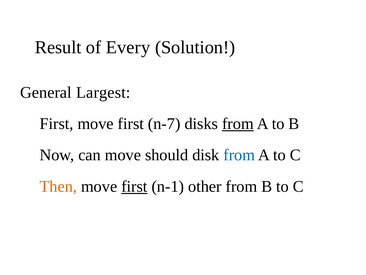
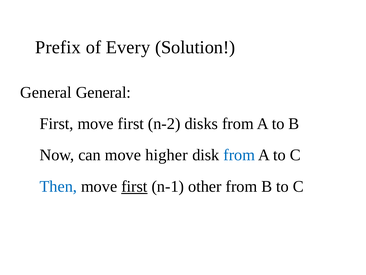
Result: Result -> Prefix
General Largest: Largest -> General
n-7: n-7 -> n-2
from at (238, 124) underline: present -> none
should: should -> higher
Then colour: orange -> blue
